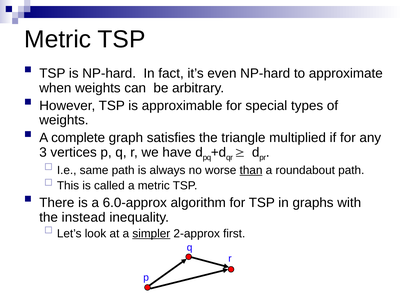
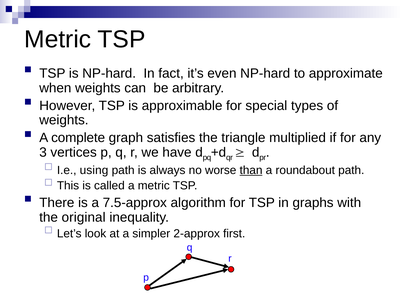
same: same -> using
6.0-approx: 6.0-approx -> 7.5-approx
instead: instead -> original
simpler underline: present -> none
